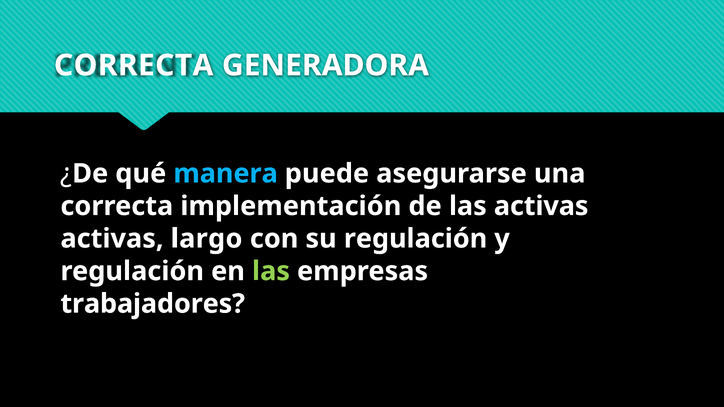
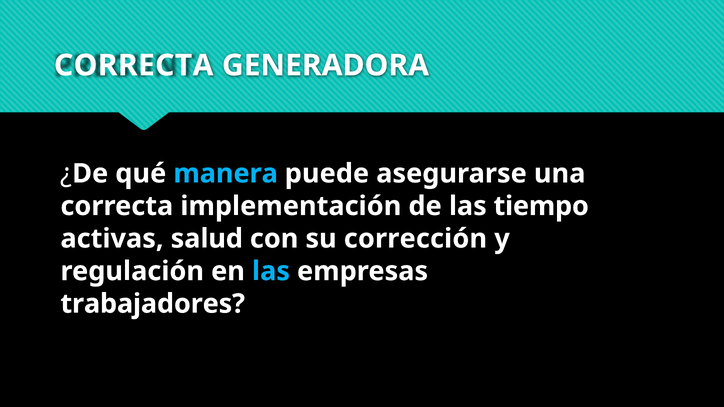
las activas: activas -> tiempo
largo: largo -> salud
su regulación: regulación -> corrección
las at (271, 271) colour: light green -> light blue
